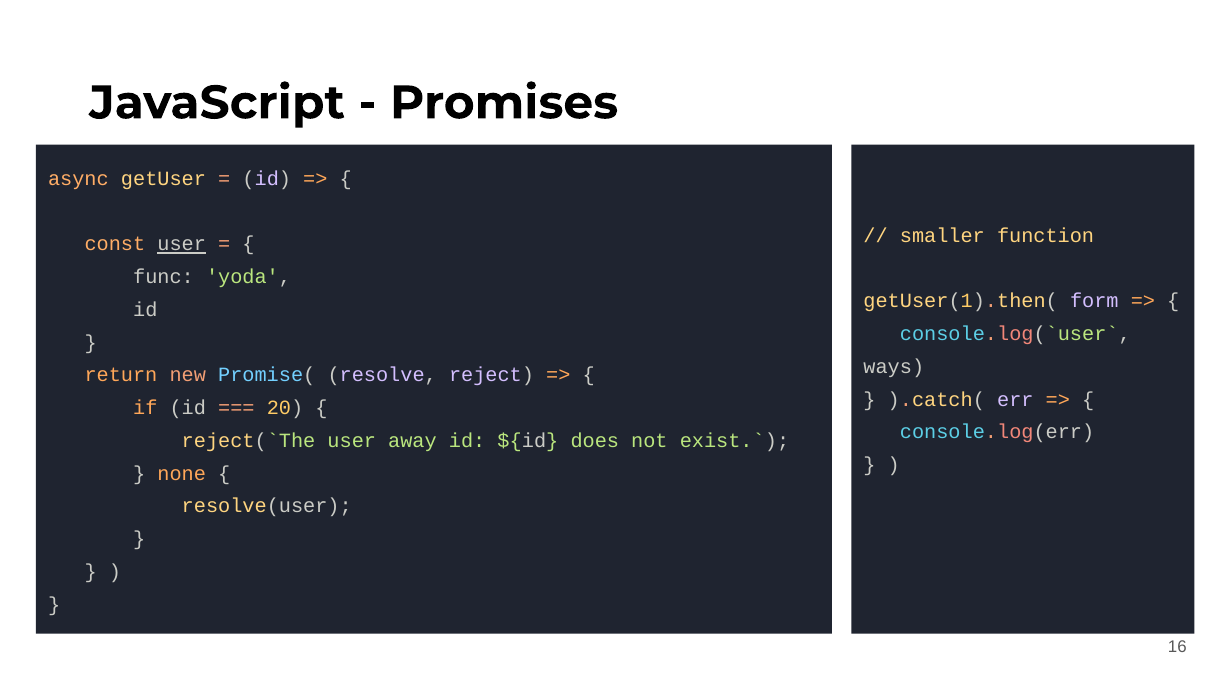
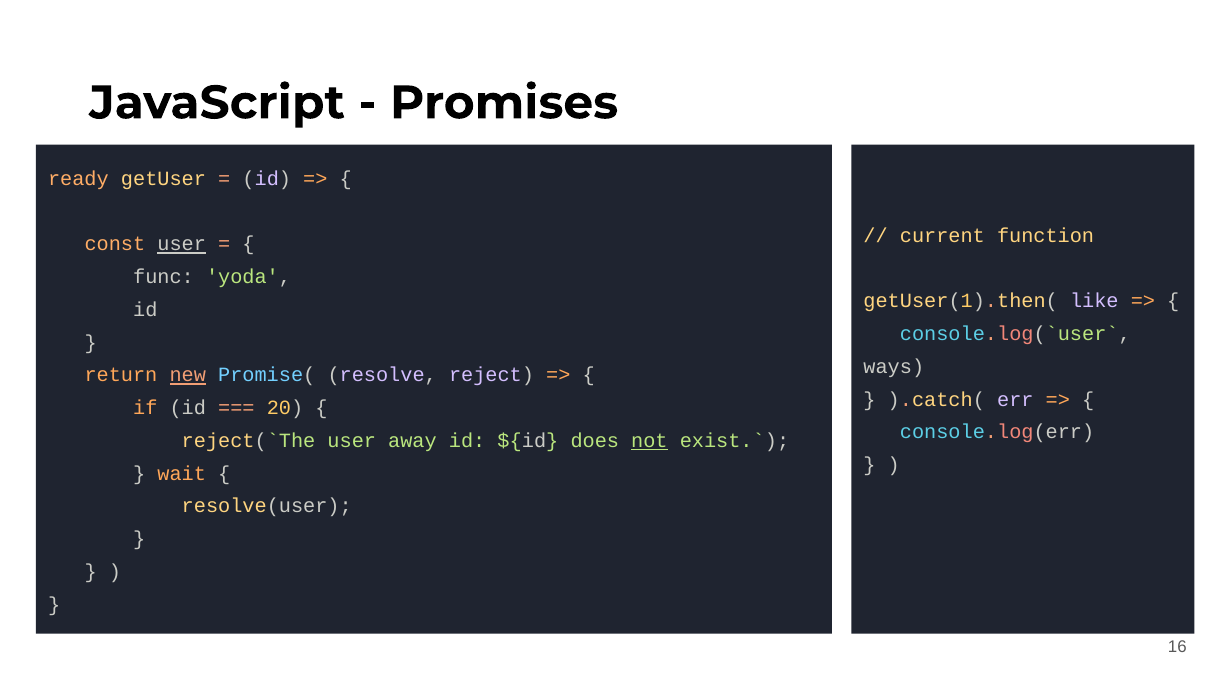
async: async -> ready
smaller: smaller -> current
form: form -> like
new underline: none -> present
not underline: none -> present
none: none -> wait
